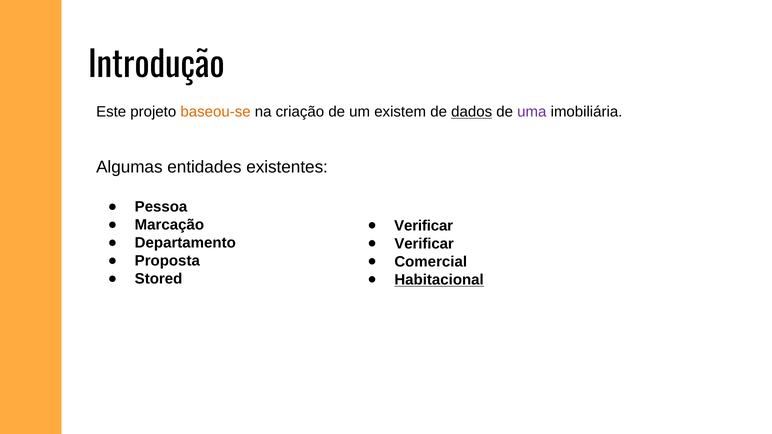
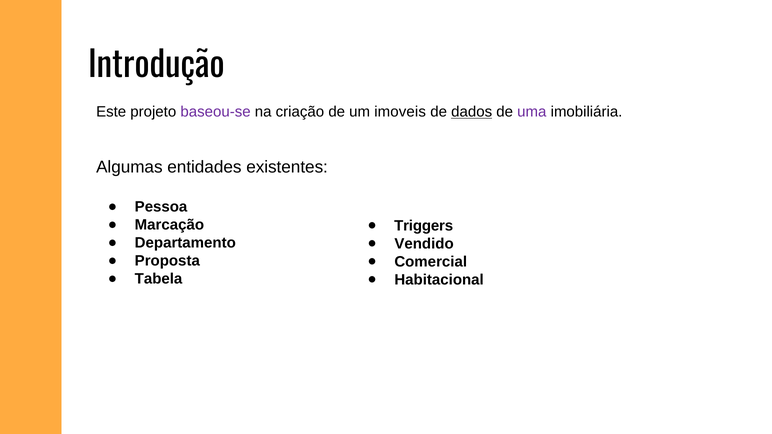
baseou-se colour: orange -> purple
existem: existem -> imoveis
Verificar at (424, 226): Verificar -> Triggers
Verificar at (424, 244): Verificar -> Vendido
Stored: Stored -> Tabela
Habitacional underline: present -> none
